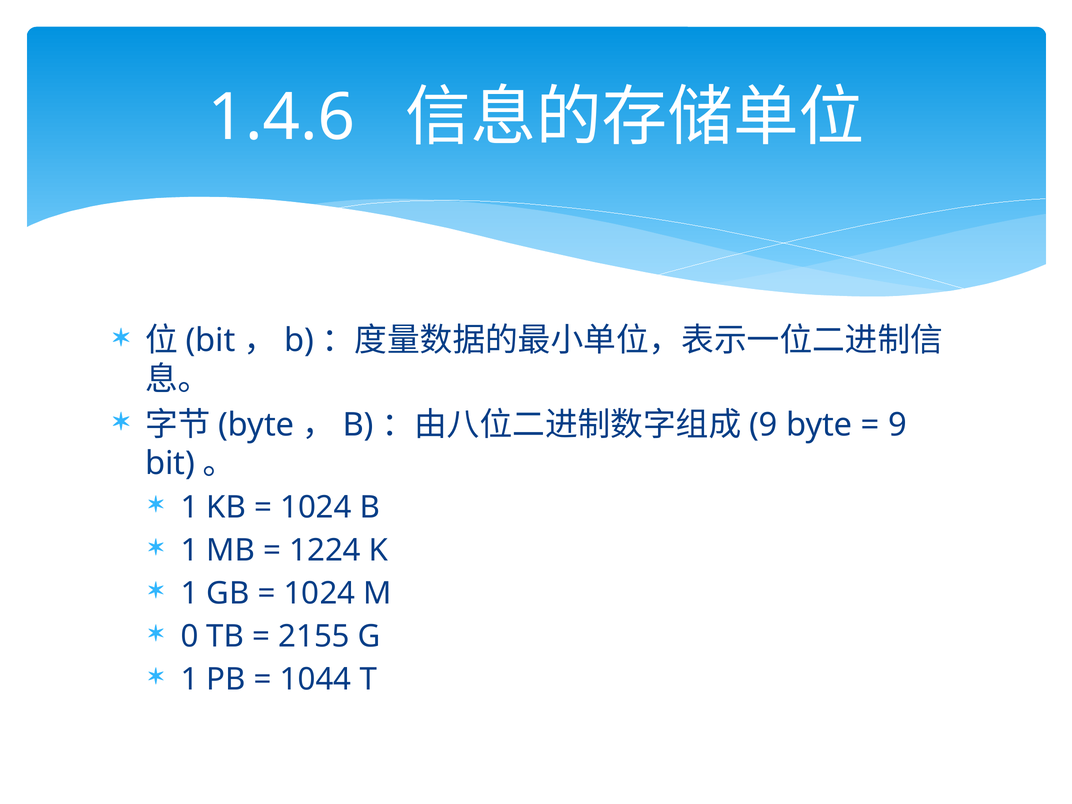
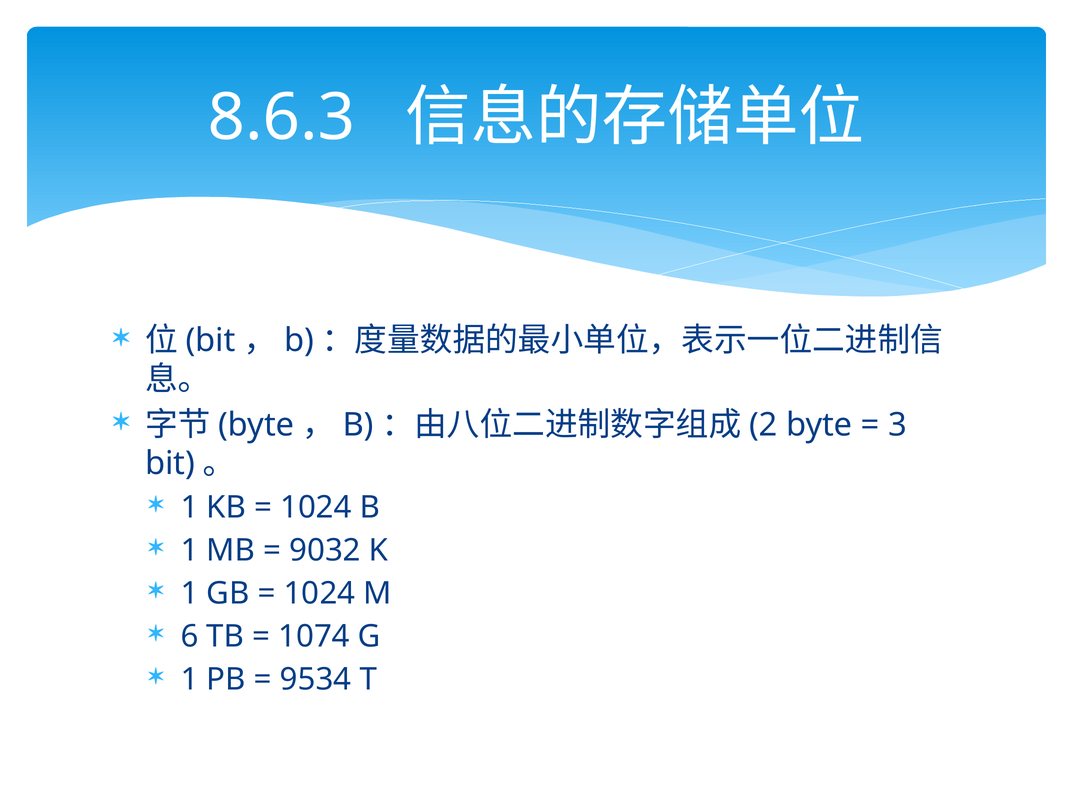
1.4.6: 1.4.6 -> 8.6.3
9 at (763, 425): 9 -> 2
9 at (897, 425): 9 -> 3
1224: 1224 -> 9032
0: 0 -> 6
2155: 2155 -> 1074
1044: 1044 -> 9534
